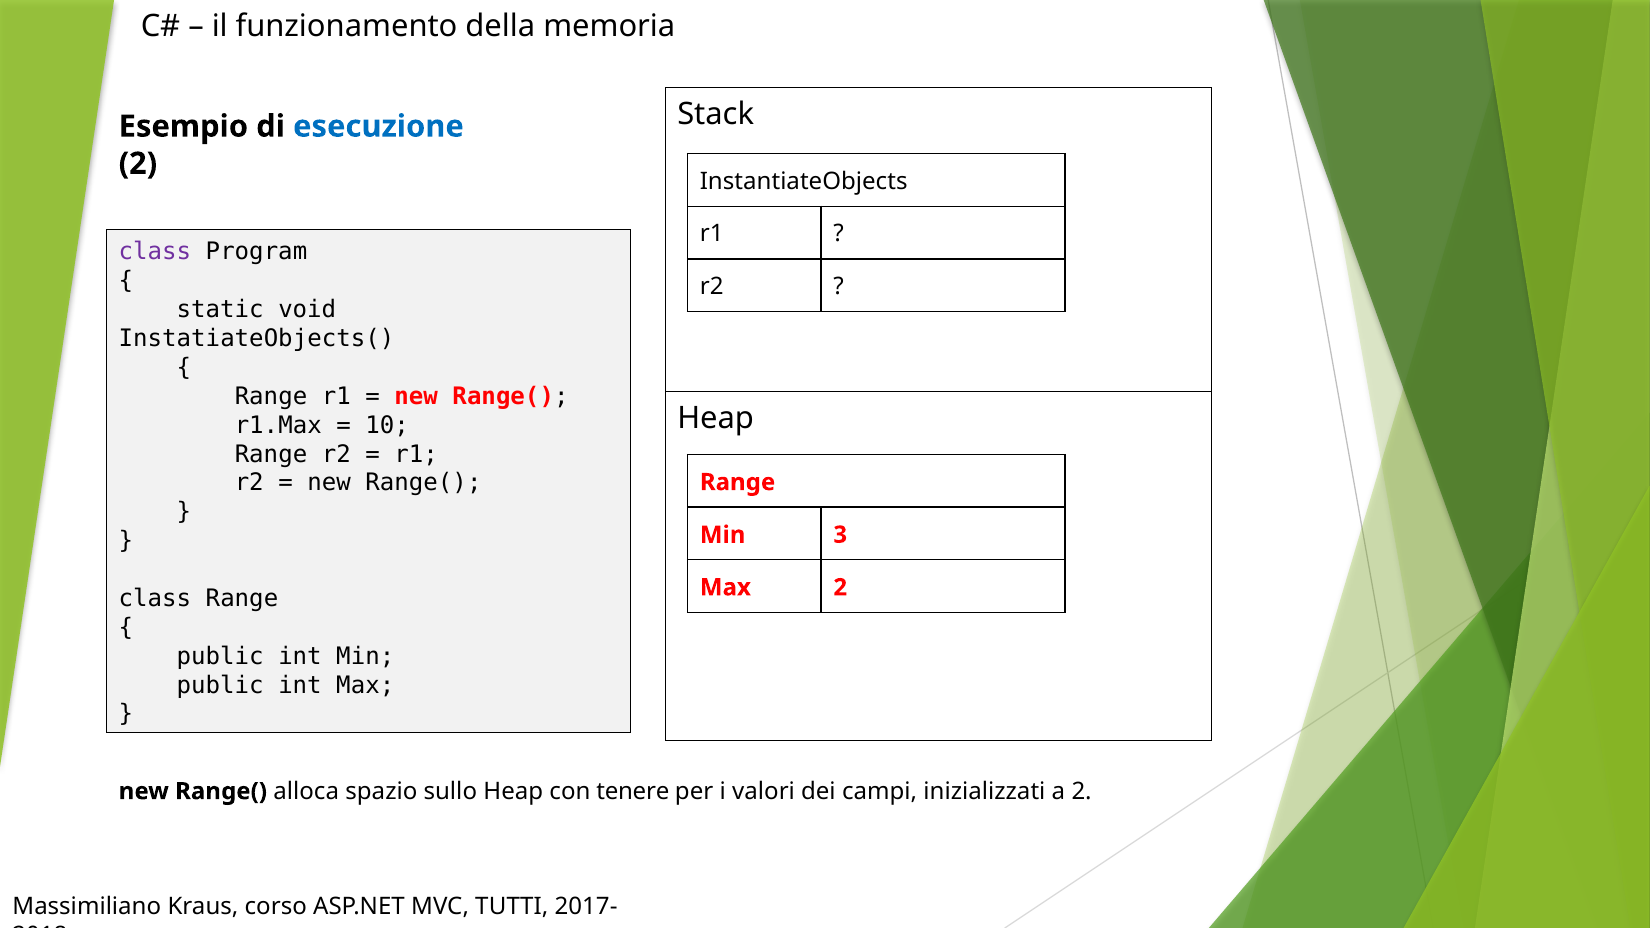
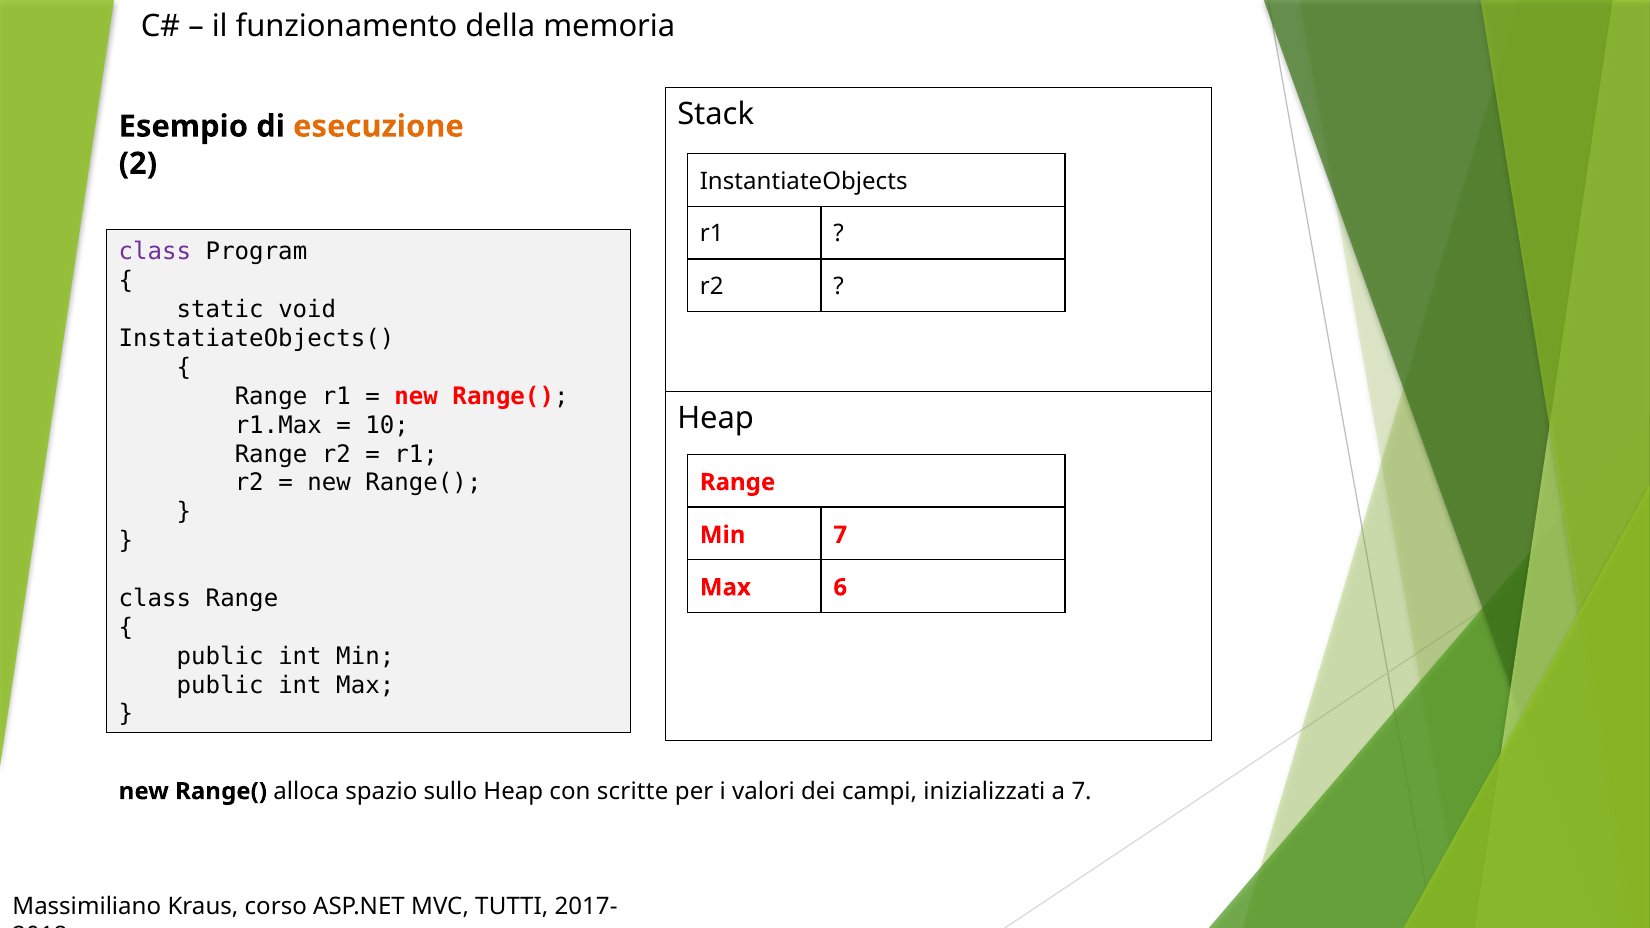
esecuzione colour: blue -> orange
Min 3: 3 -> 7
Max 2: 2 -> 6
tenere: tenere -> scritte
a 2: 2 -> 7
